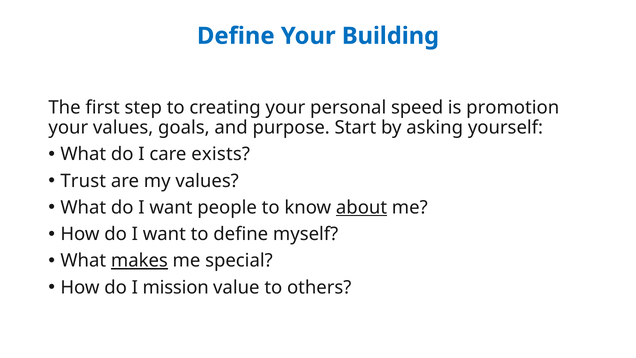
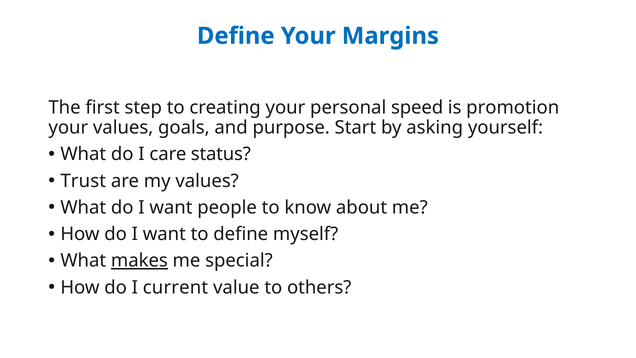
Building: Building -> Margins
exists: exists -> status
about underline: present -> none
mission: mission -> current
